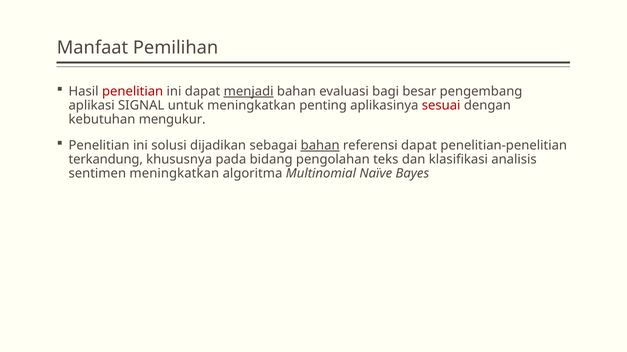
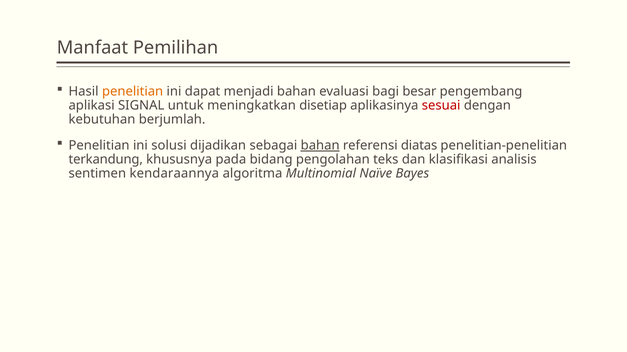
penelitian at (133, 92) colour: red -> orange
menjadi underline: present -> none
penting: penting -> disetiap
mengukur: mengukur -> berjumlah
referensi dapat: dapat -> diatas
sentimen meningkatkan: meningkatkan -> kendaraannya
